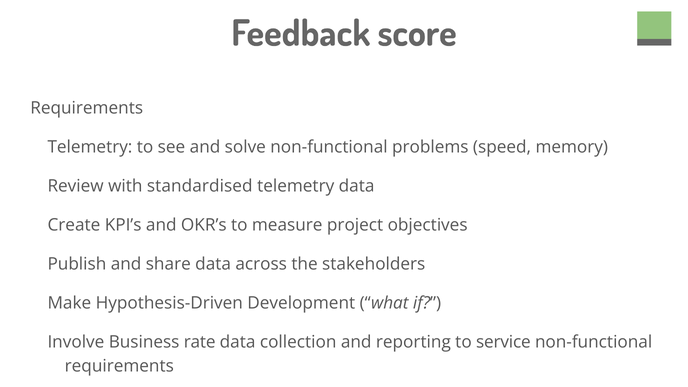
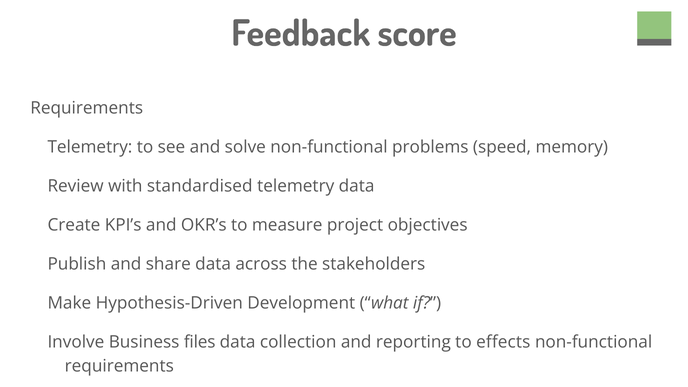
rate: rate -> files
service: service -> effects
